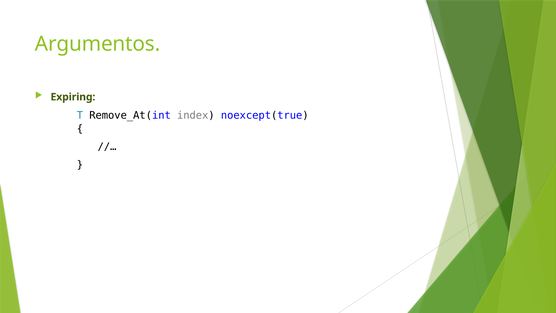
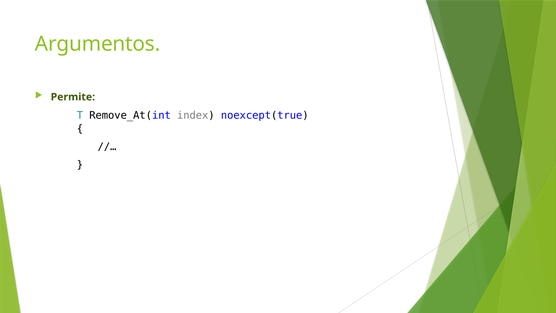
Expiring: Expiring -> Permite
